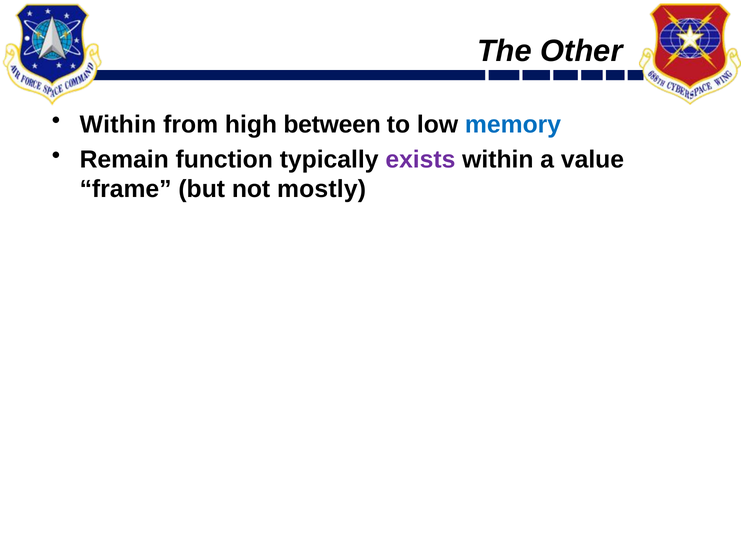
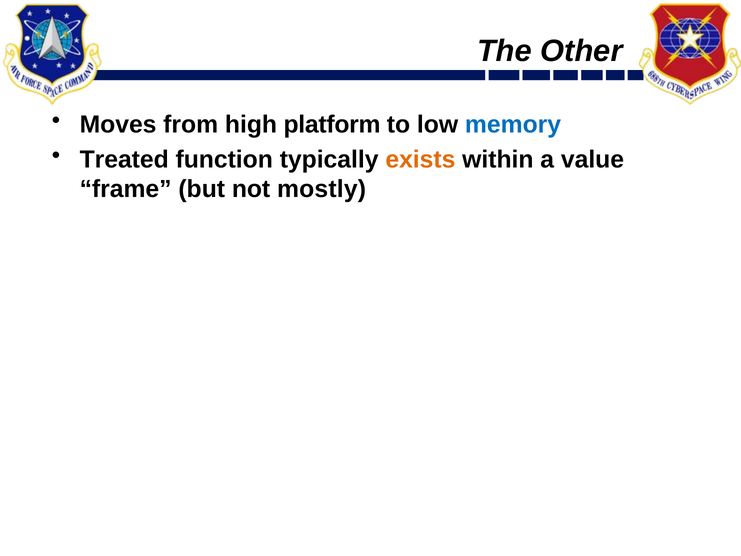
Within at (118, 125): Within -> Moves
between: between -> platform
Remain: Remain -> Treated
exists colour: purple -> orange
